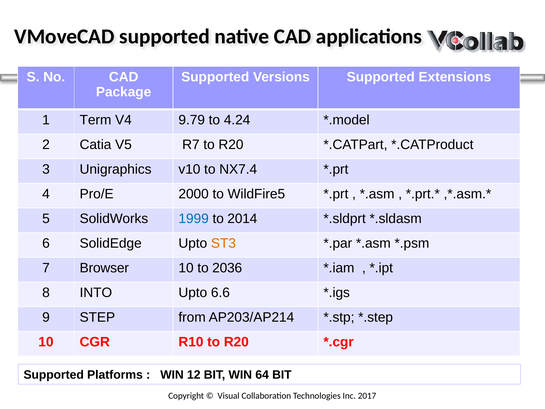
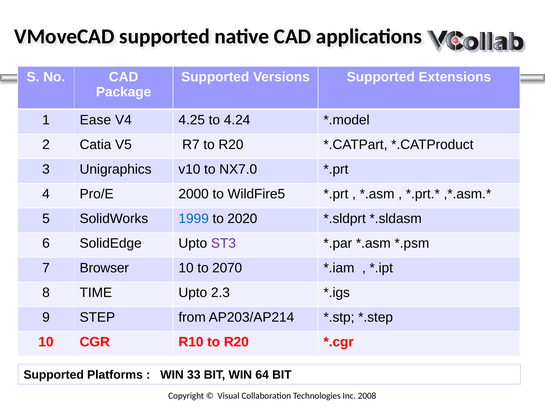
Term: Term -> Ease
9.79: 9.79 -> 4.25
NX7.4: NX7.4 -> NX7.0
2014: 2014 -> 2020
ST3 colour: orange -> purple
2036: 2036 -> 2070
INTO: INTO -> TIME
6.6: 6.6 -> 2.3
12: 12 -> 33
2017: 2017 -> 2008
